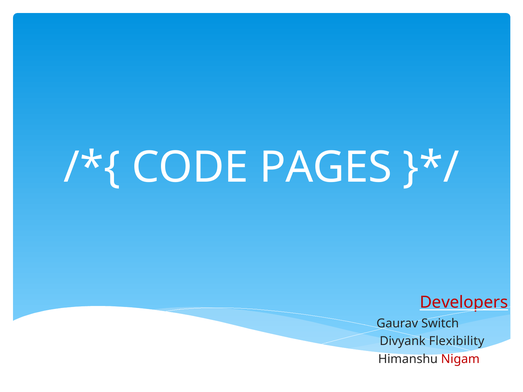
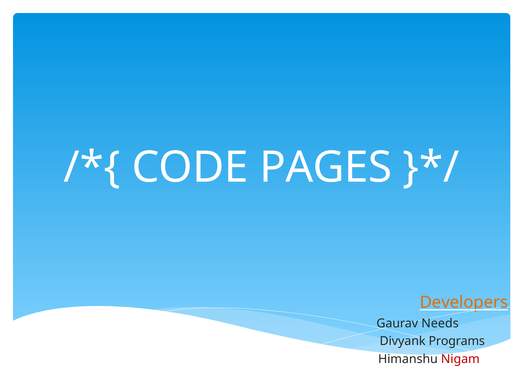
Developers colour: red -> orange
Switch: Switch -> Needs
Flexibility: Flexibility -> Programs
